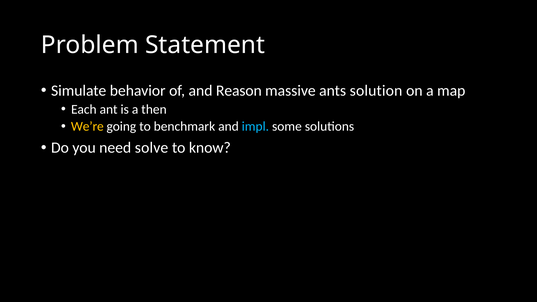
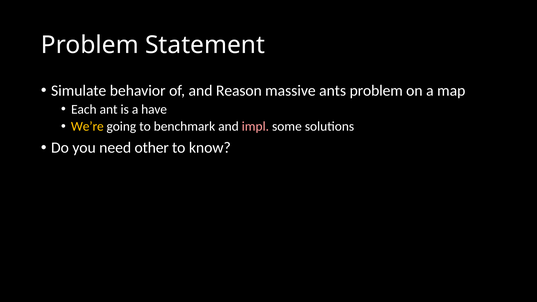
ants solution: solution -> problem
then: then -> have
impl colour: light blue -> pink
solve: solve -> other
